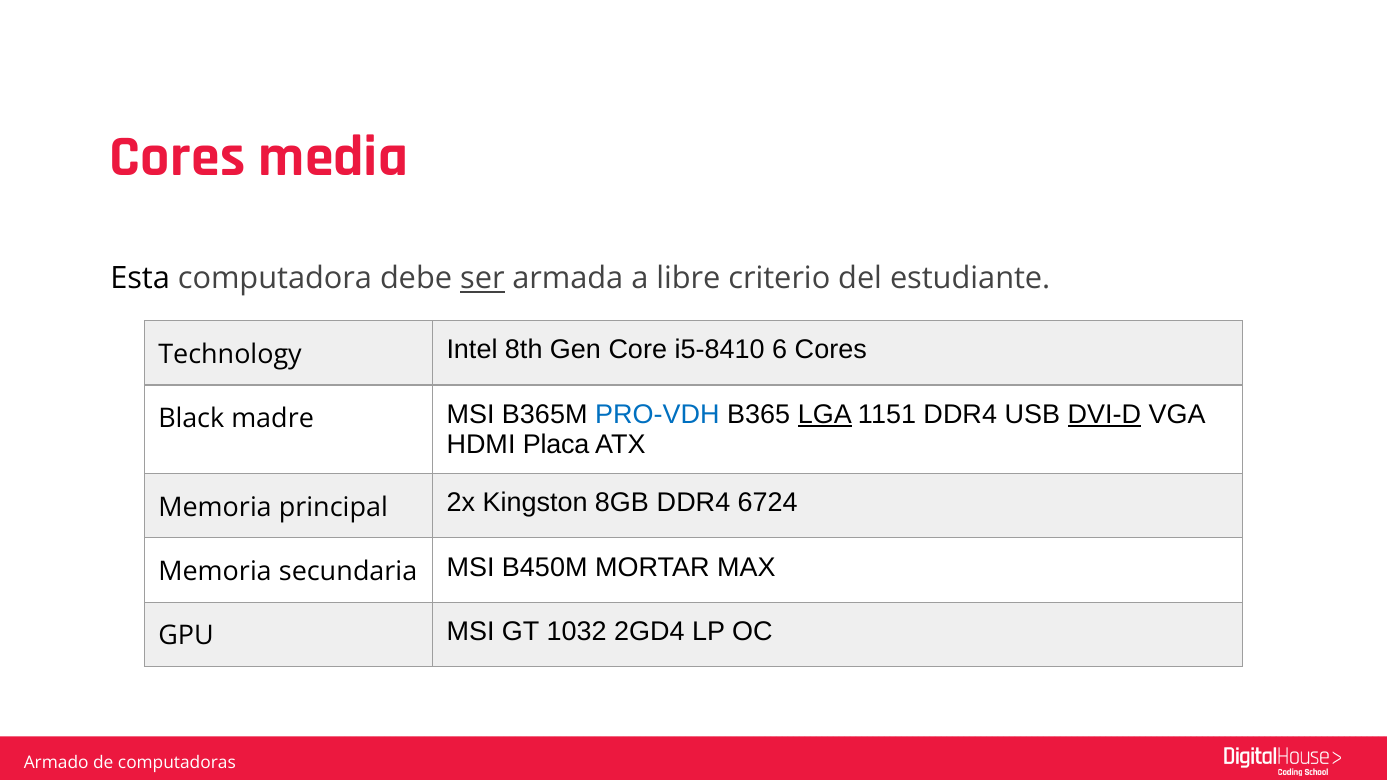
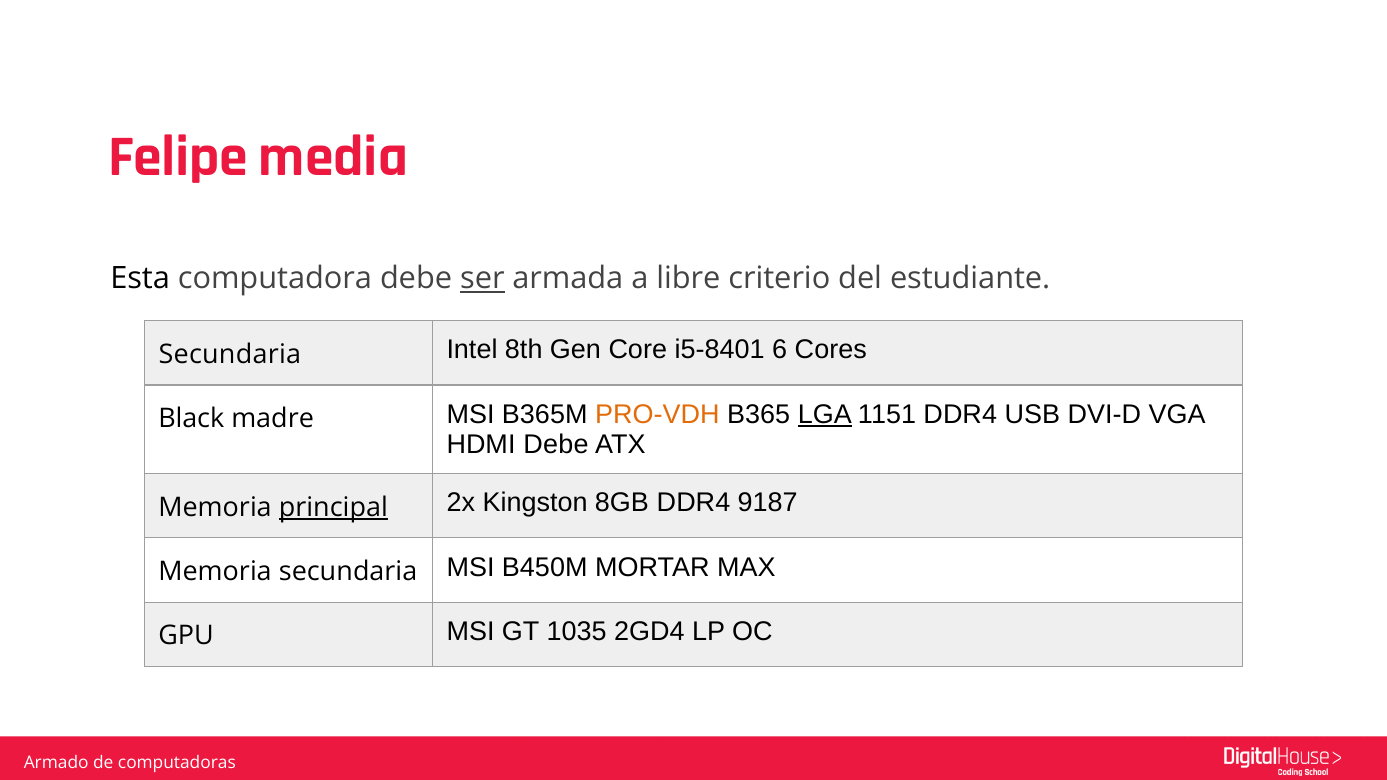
Cores at (177, 157): Cores -> Felipe
Technology at (230, 355): Technology -> Secundaria
i5-8410: i5-8410 -> i5-8401
PRO-VDH colour: blue -> orange
DVI-D underline: present -> none
HDMI Placa: Placa -> Debe
principal underline: none -> present
6724: 6724 -> 9187
1032: 1032 -> 1035
